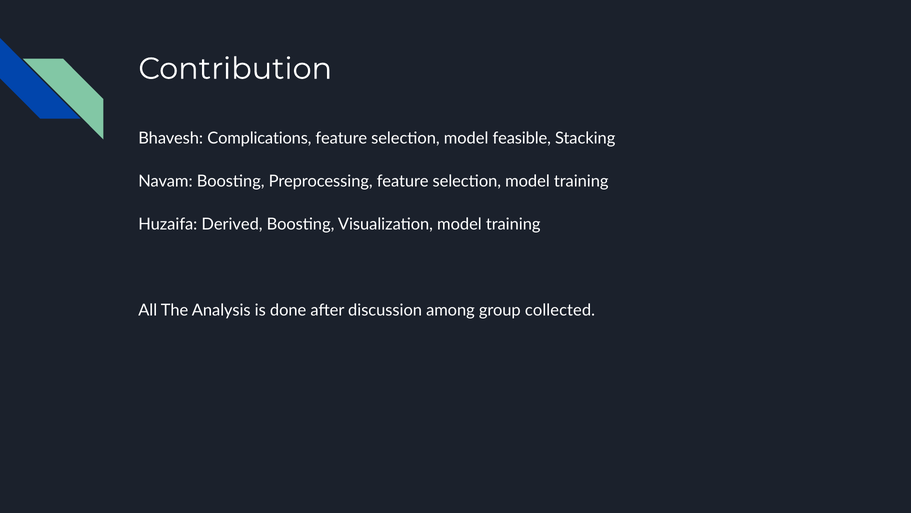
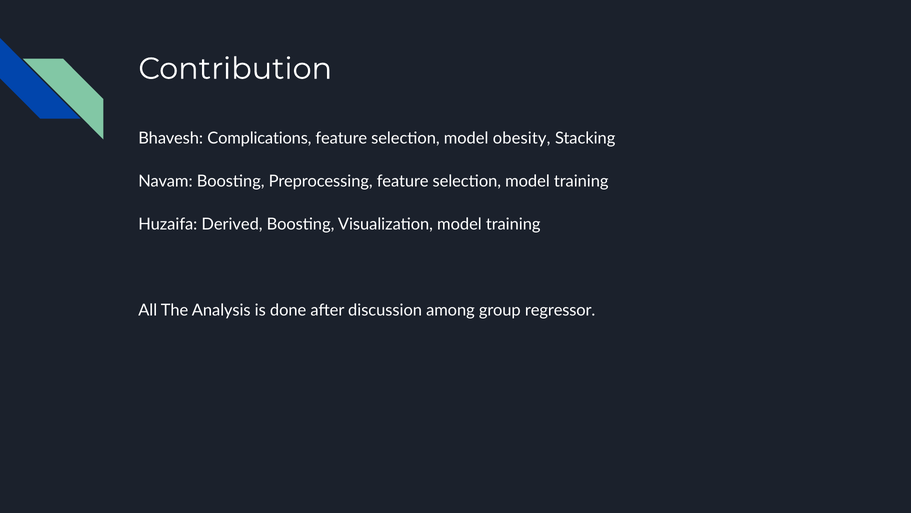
feasible: feasible -> obesity
collected: collected -> regressor
